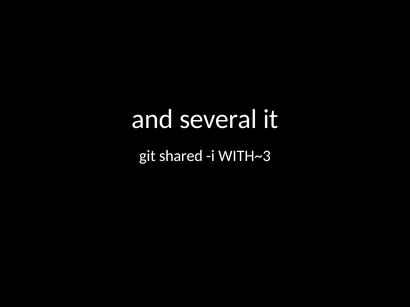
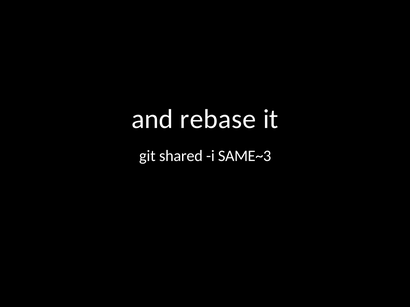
several: several -> rebase
WITH~3: WITH~3 -> SAME~3
